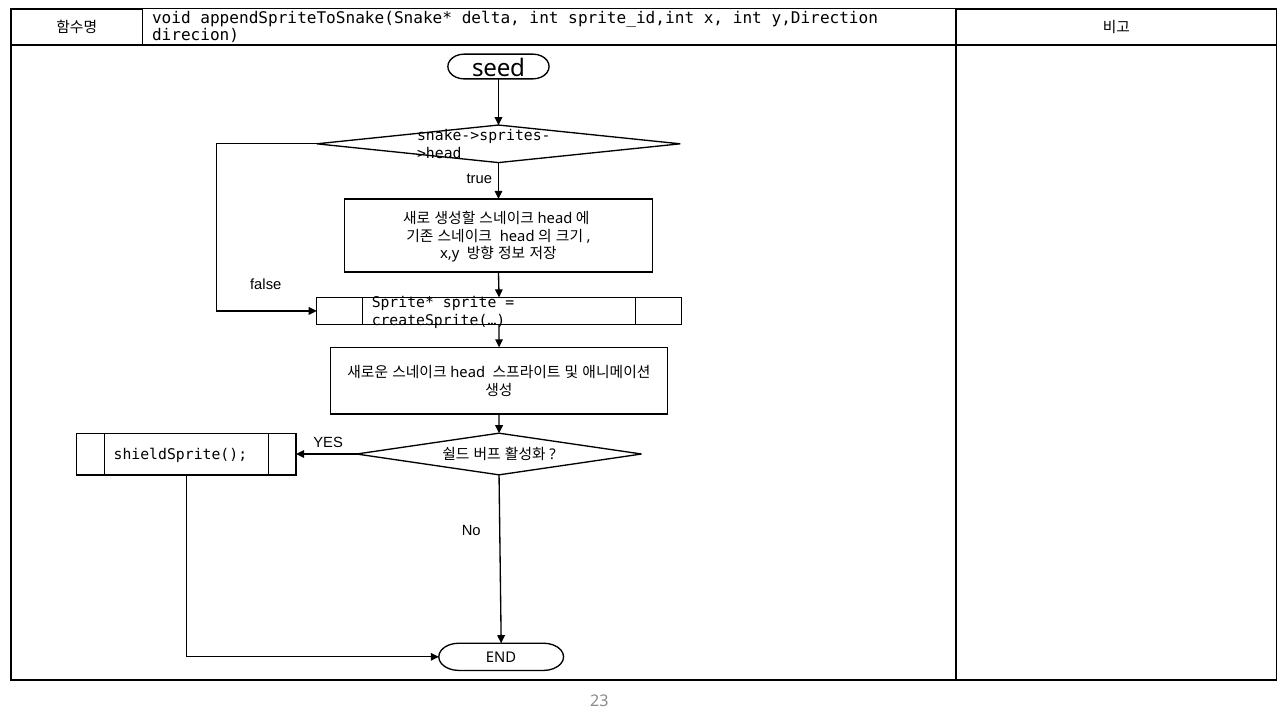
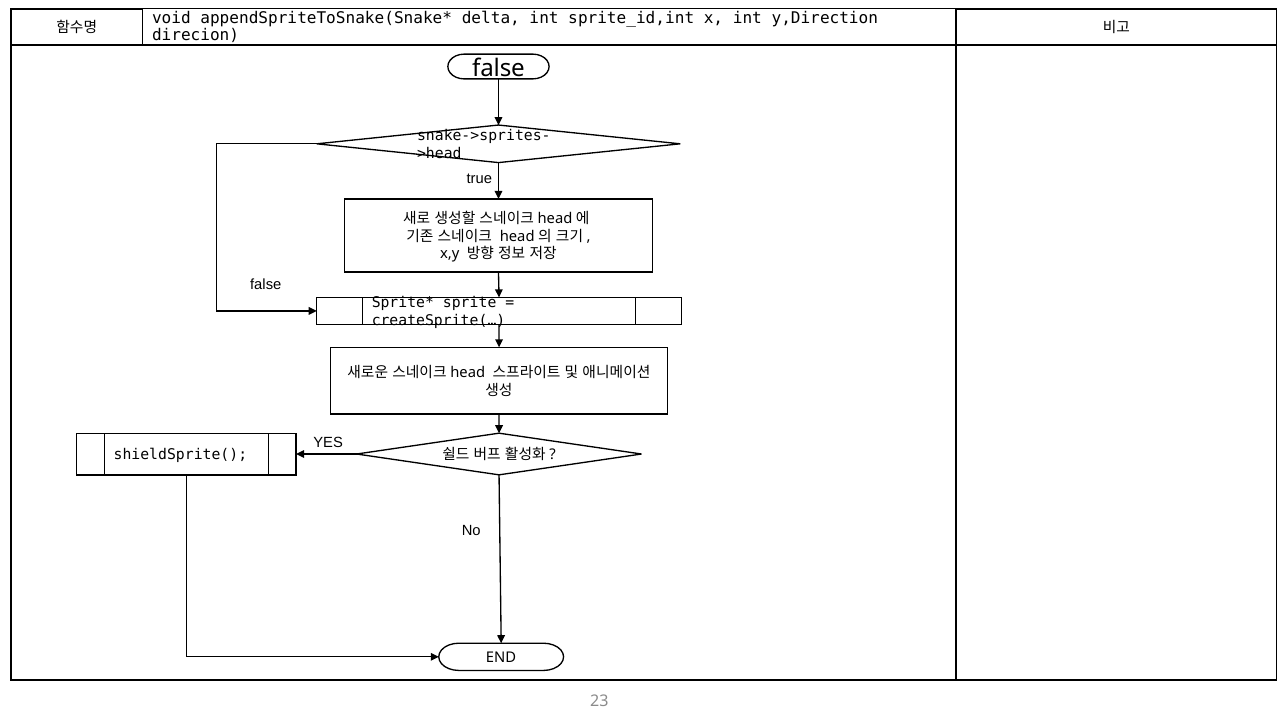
seed at (499, 68): seed -> false
